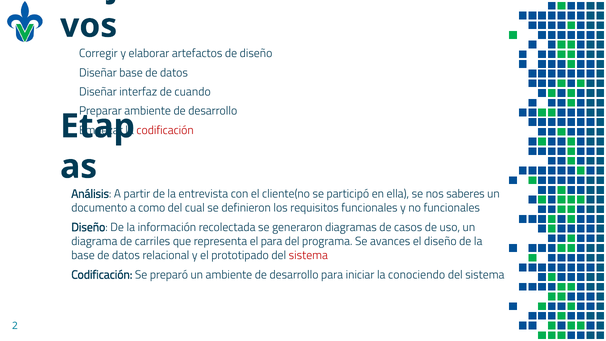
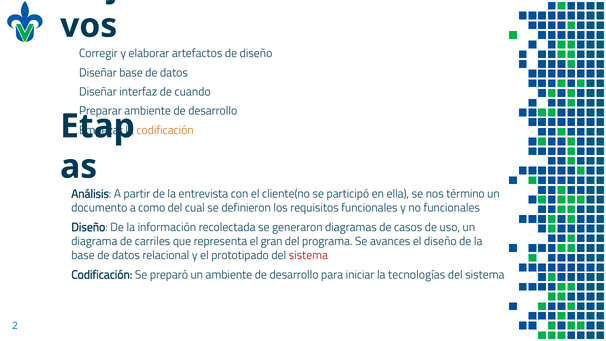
codificación at (165, 130) colour: red -> orange
saberes: saberes -> término
el para: para -> gran
conociendo: conociendo -> tecnologías
